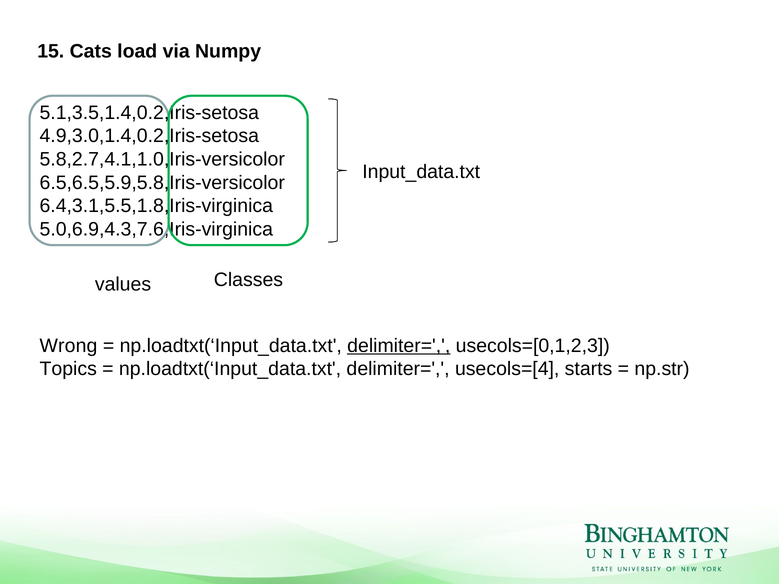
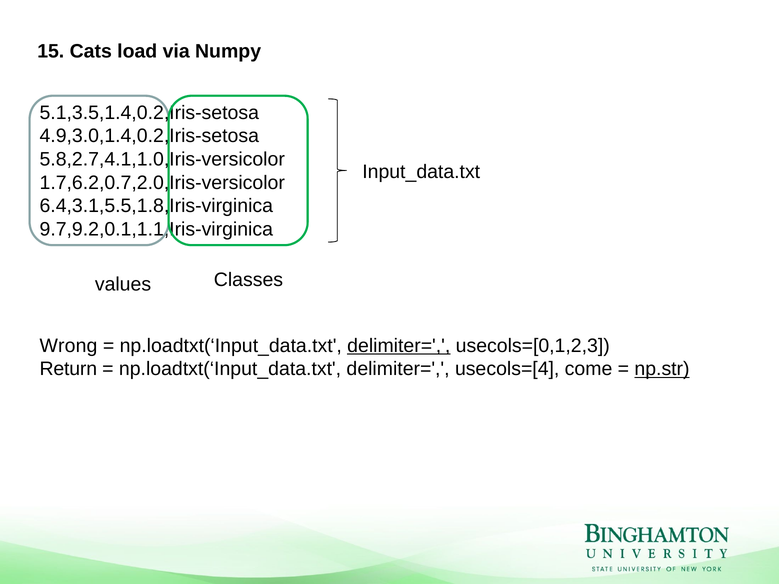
6.5,6.5,5.9,5.8,Iris-versicolor: 6.5,6.5,5.9,5.8,Iris-versicolor -> 1.7,6.2,0.7,2.0,Iris-versicolor
5.0,6.9,4.3,7.6,Iris-virginica: 5.0,6.9,4.3,7.6,Iris-virginica -> 9.7,9.2,0.1,1.1,Iris-virginica
Topics: Topics -> Return
starts: starts -> come
np.str underline: none -> present
